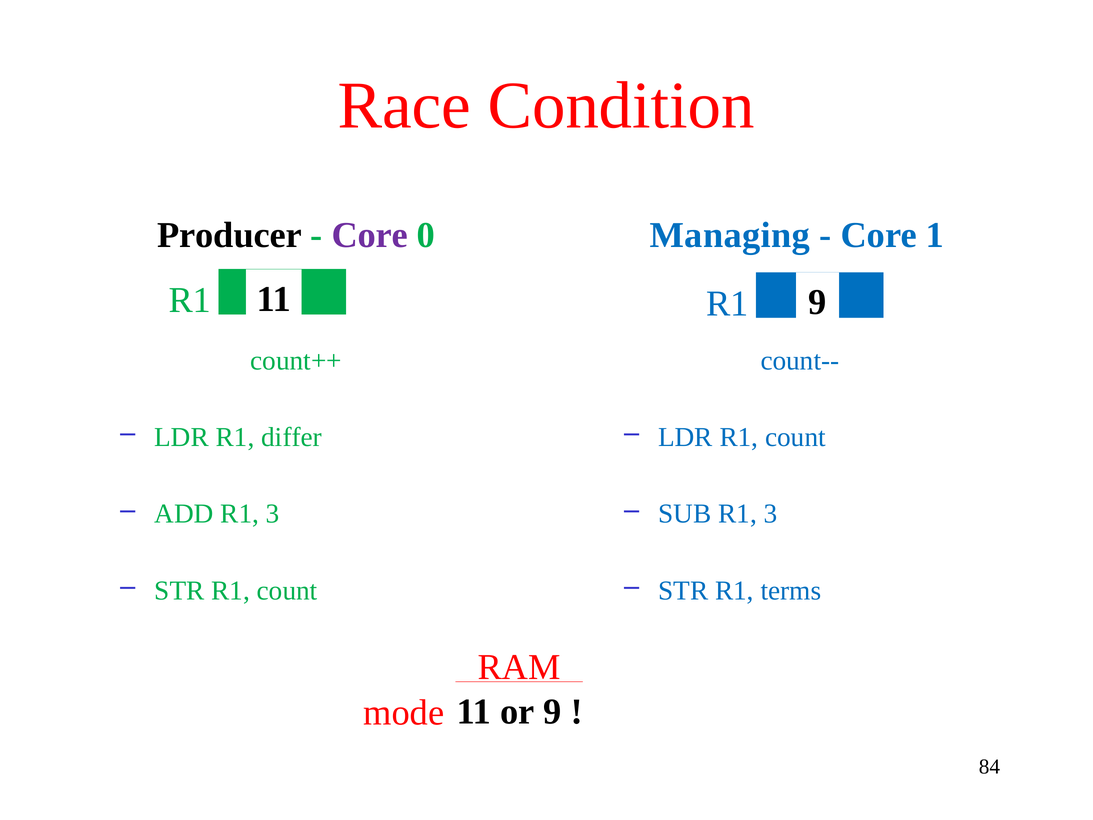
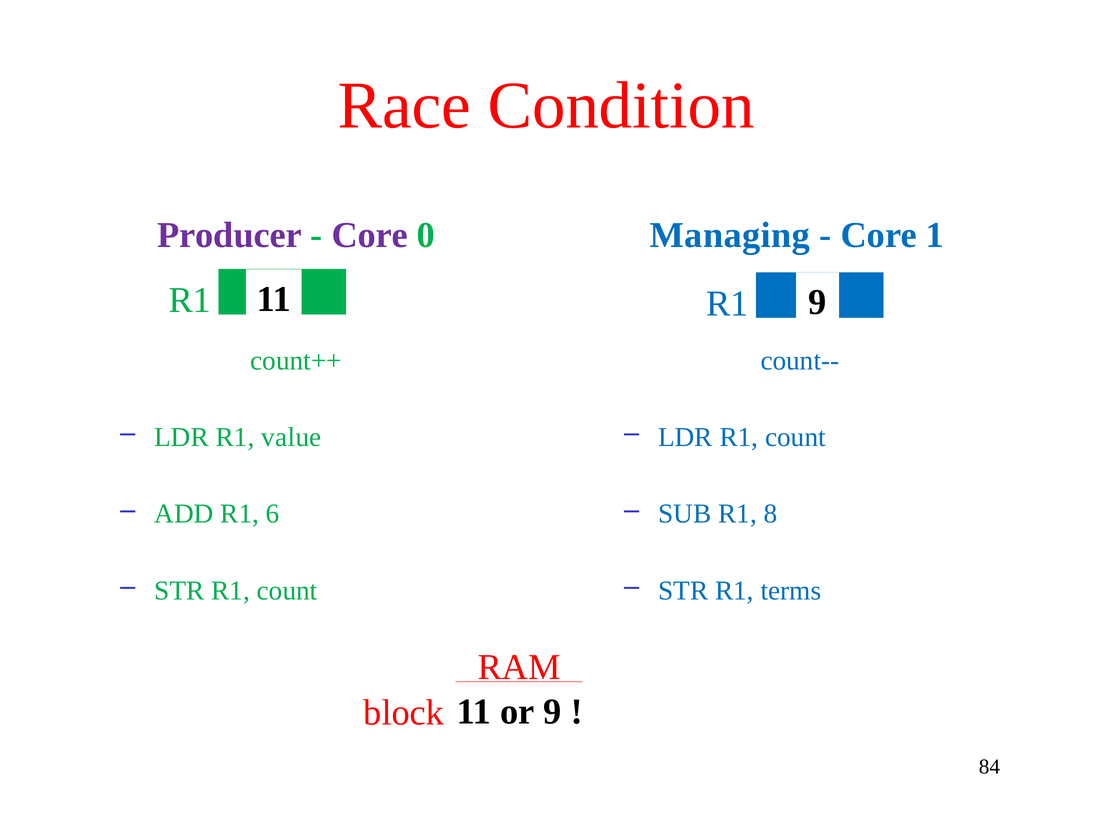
Producer colour: black -> purple
differ: differ -> value
ADD R1 3: 3 -> 6
SUB R1 3: 3 -> 8
mode: mode -> block
